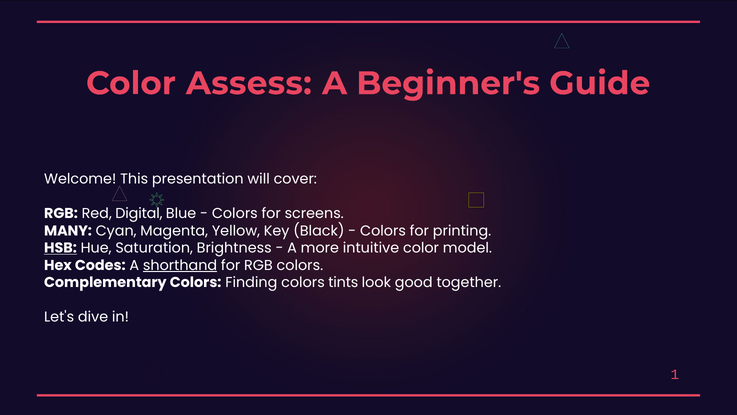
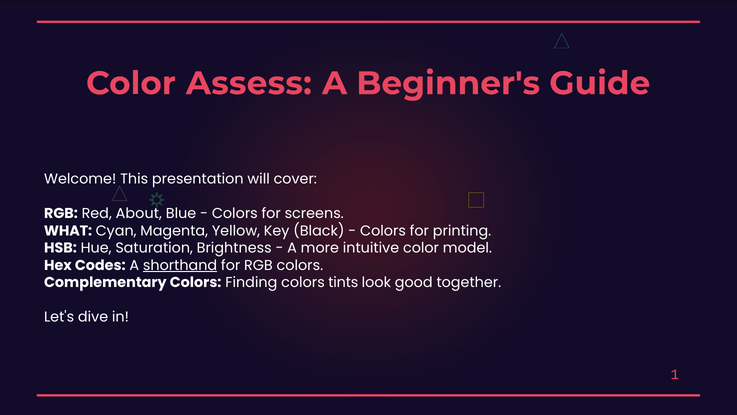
Digital: Digital -> About
MANY: MANY -> WHAT
HSB underline: present -> none
